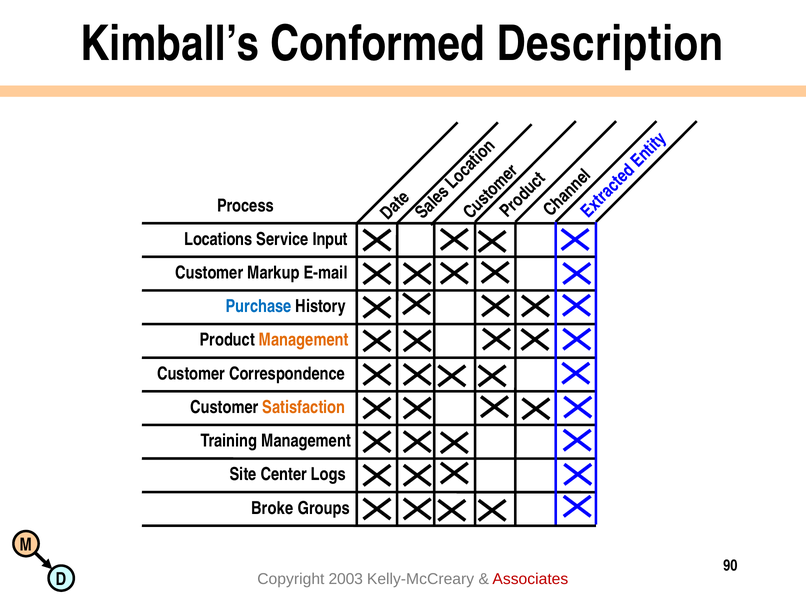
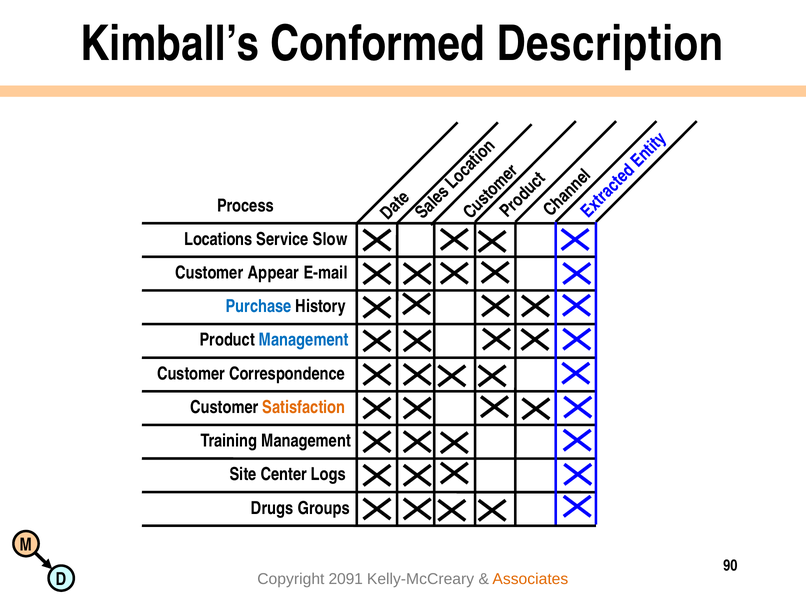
Input: Input -> Slow
Markup: Markup -> Appear
Management at (304, 340) colour: orange -> blue
Broke: Broke -> Drugs
2003: 2003 -> 2091
Associates colour: red -> orange
